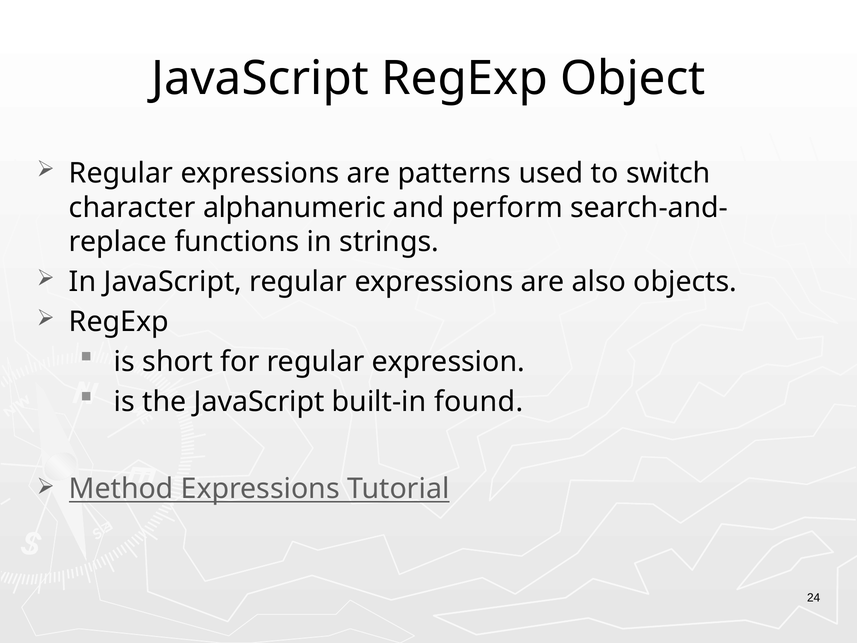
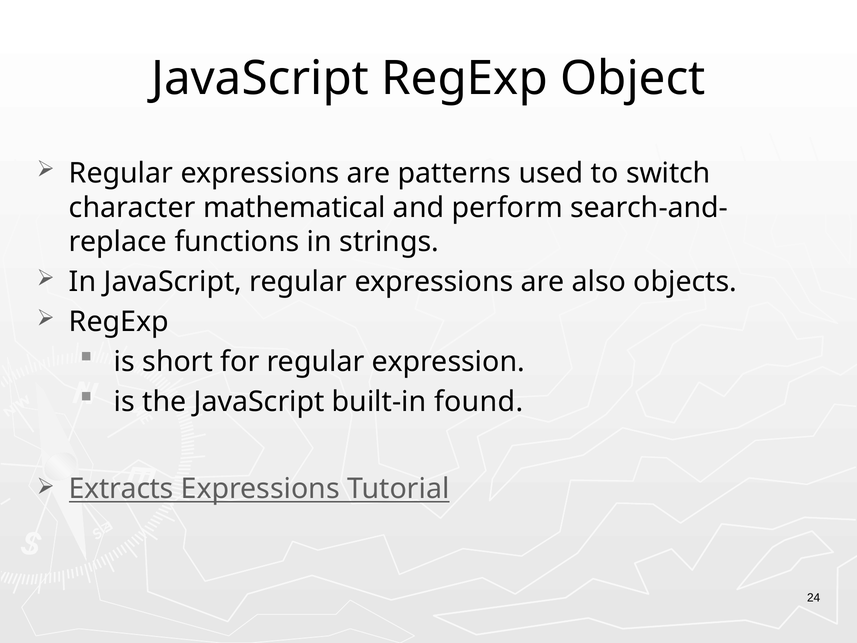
alphanumeric: alphanumeric -> mathematical
Method: Method -> Extracts
